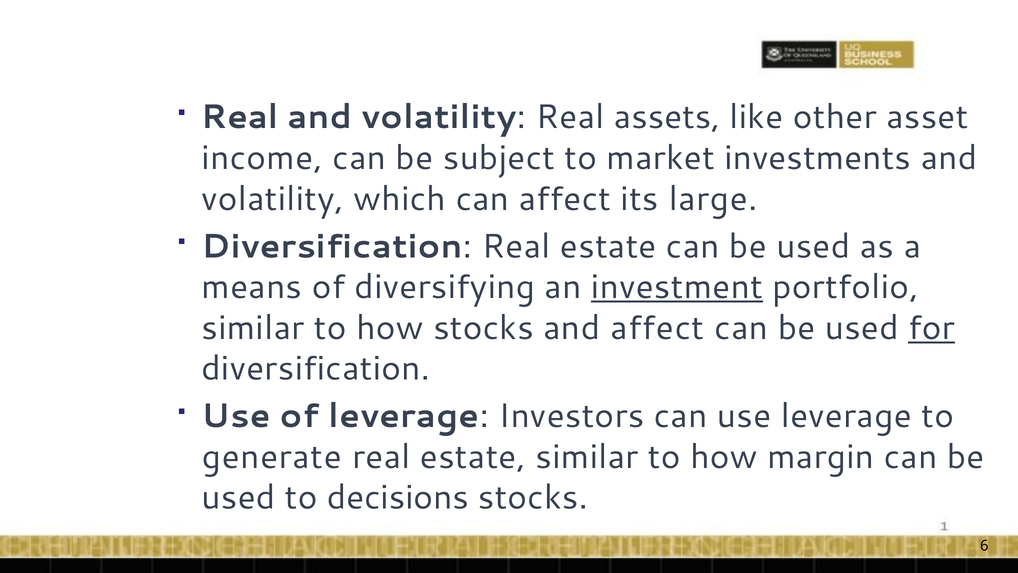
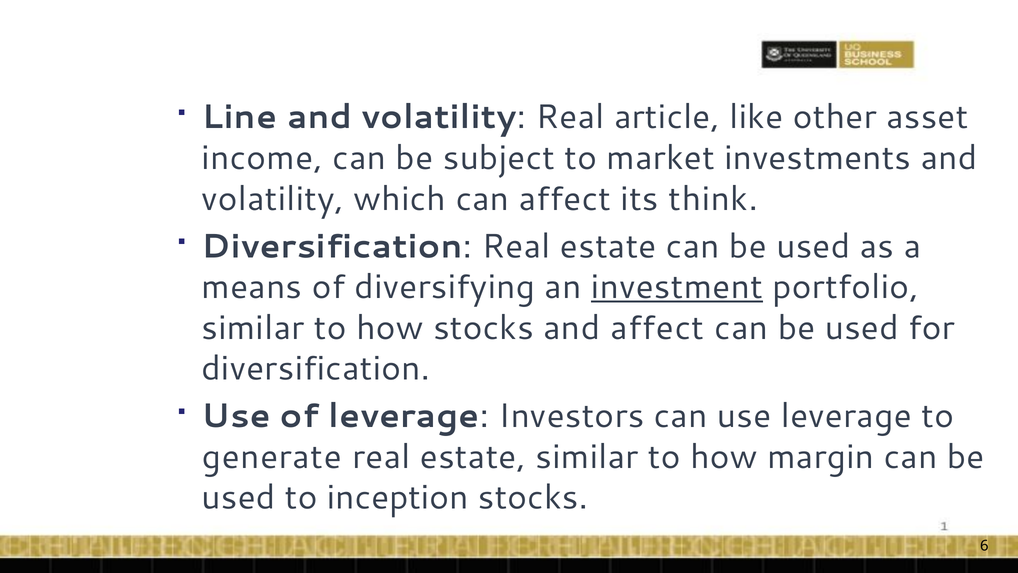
Real at (240, 117): Real -> Line
assets: assets -> article
large: large -> think
for underline: present -> none
decisions: decisions -> inception
